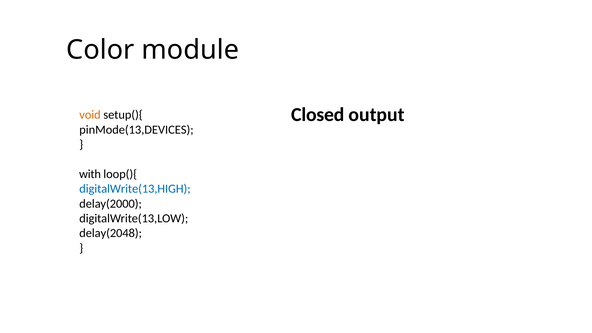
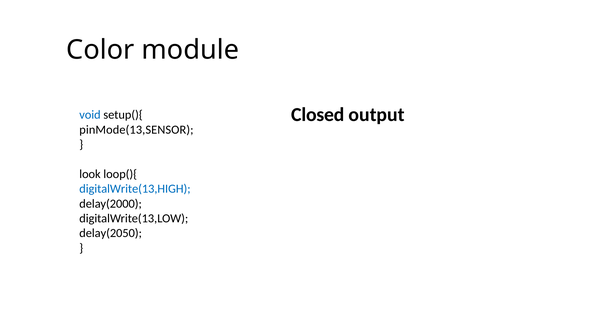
void colour: orange -> blue
pinMode(13,DEVICES: pinMode(13,DEVICES -> pinMode(13,SENSOR
with: with -> look
delay(2048: delay(2048 -> delay(2050
